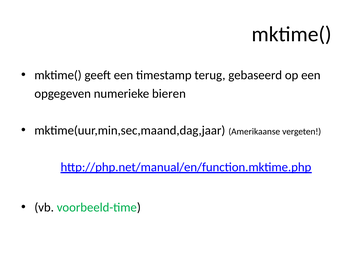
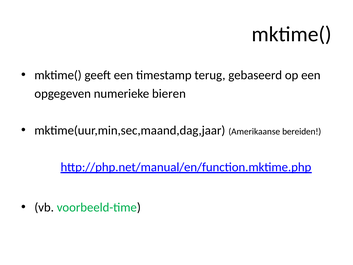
vergeten: vergeten -> bereiden
